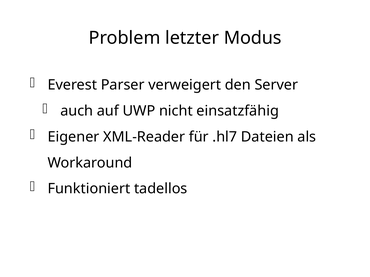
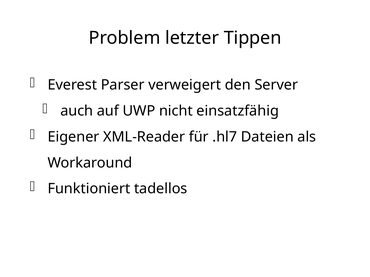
Modus: Modus -> Tippen
